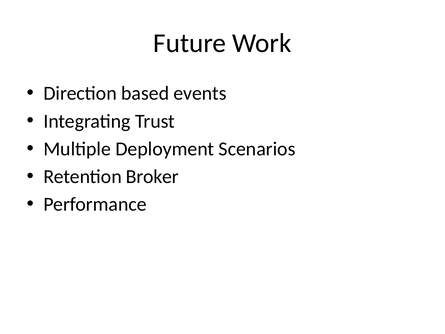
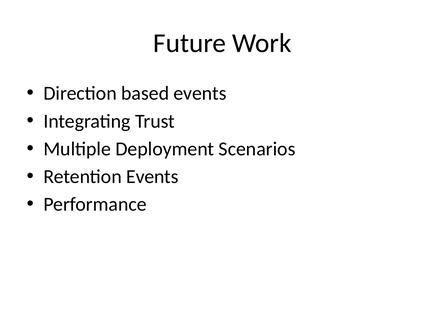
Retention Broker: Broker -> Events
